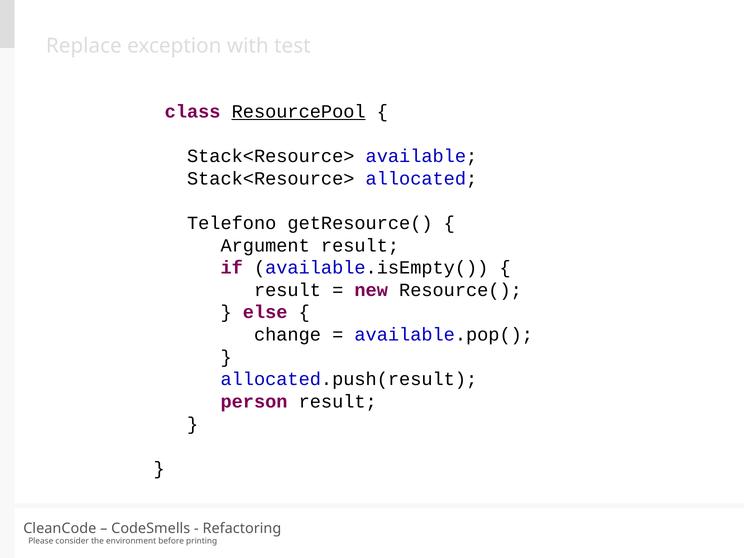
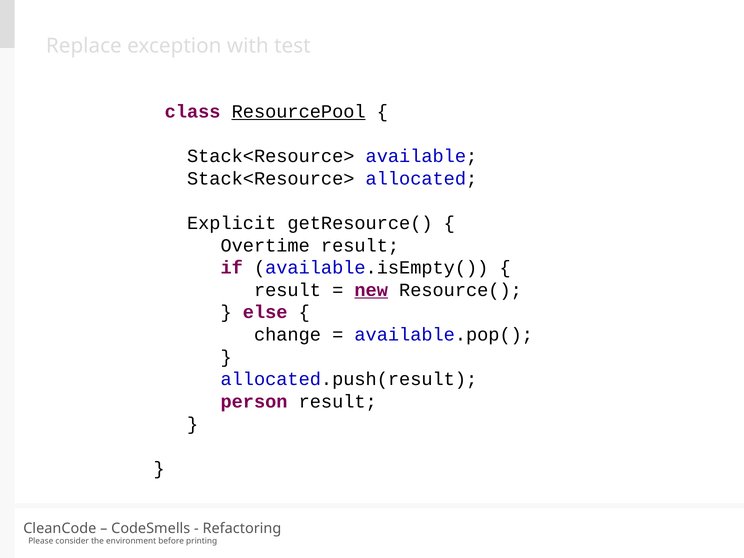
Telefono: Telefono -> Explicit
Argument: Argument -> Overtime
new underline: none -> present
